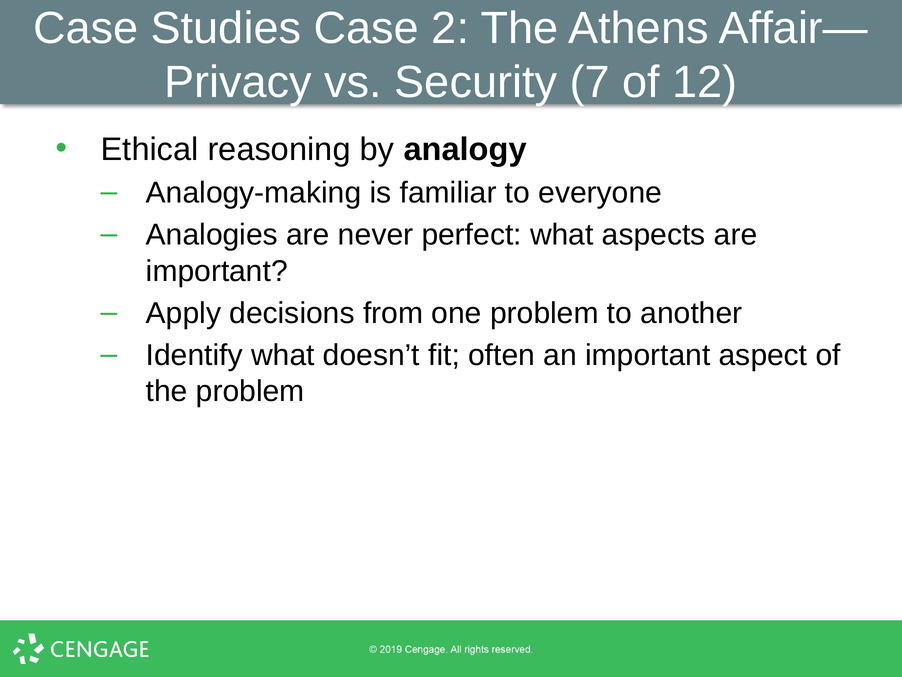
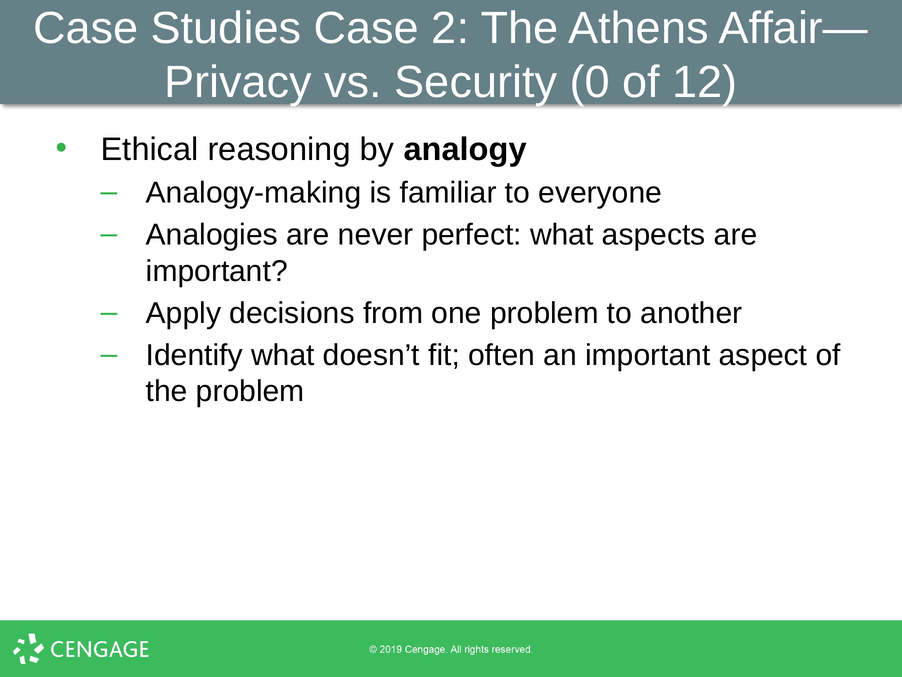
7: 7 -> 0
